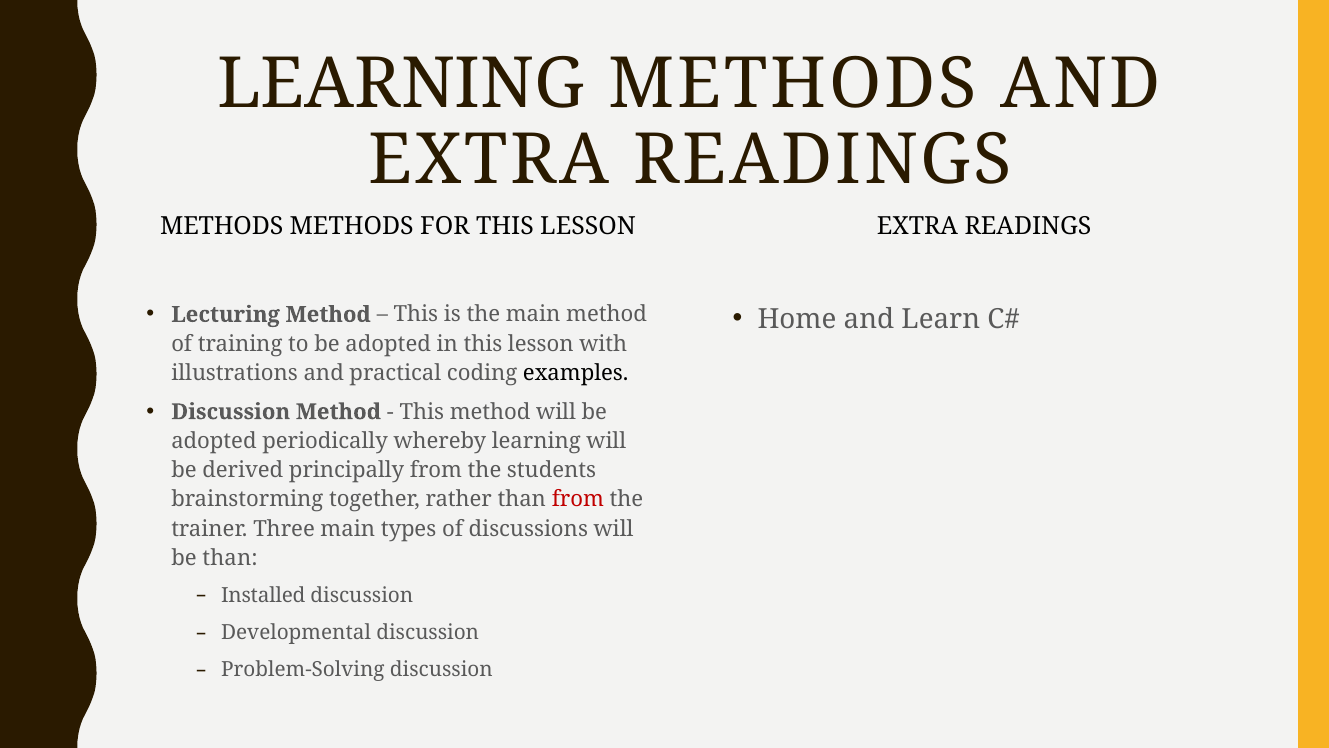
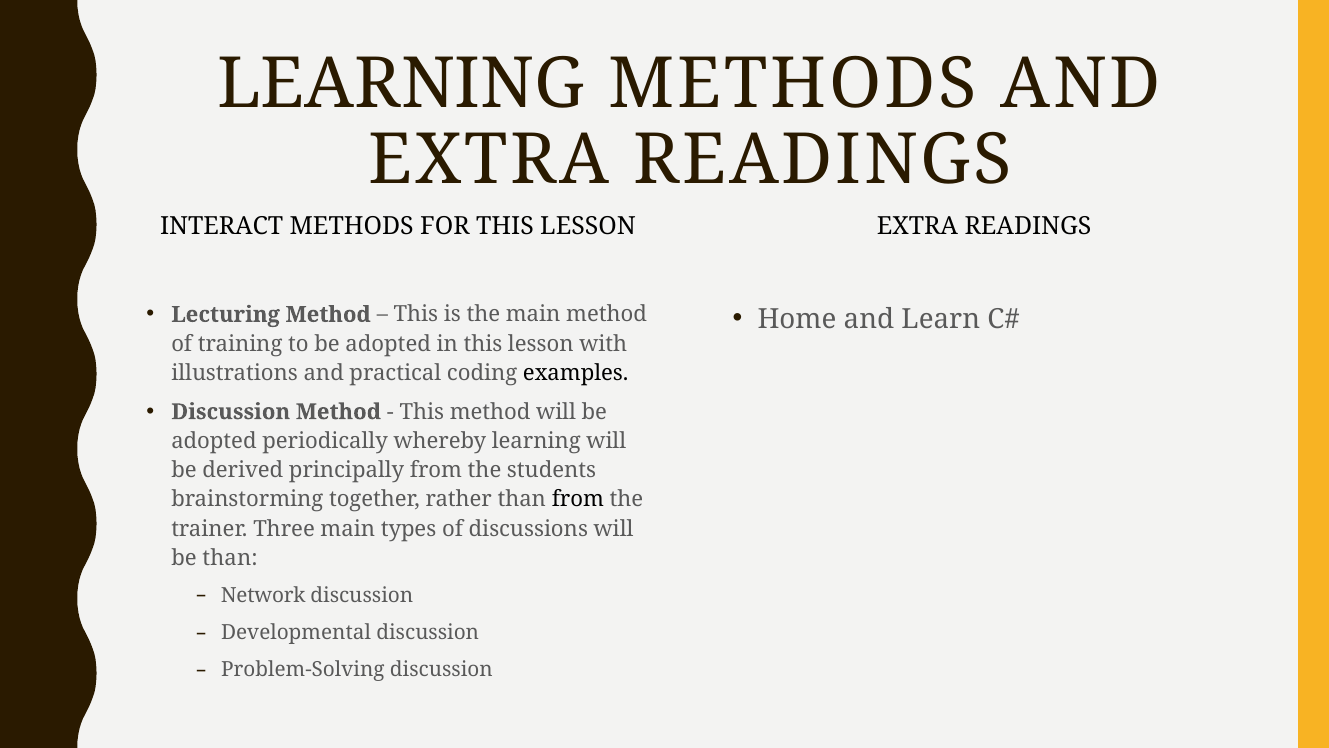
METHODS at (222, 226): METHODS -> INTERACT
from at (578, 499) colour: red -> black
Installed: Installed -> Network
